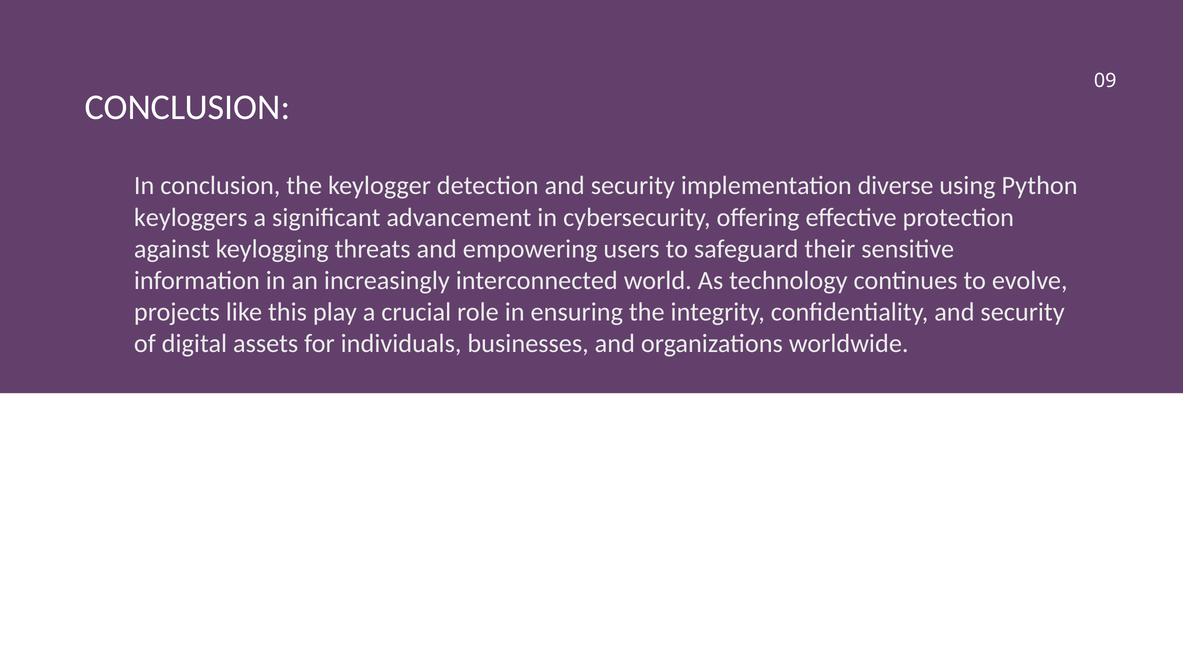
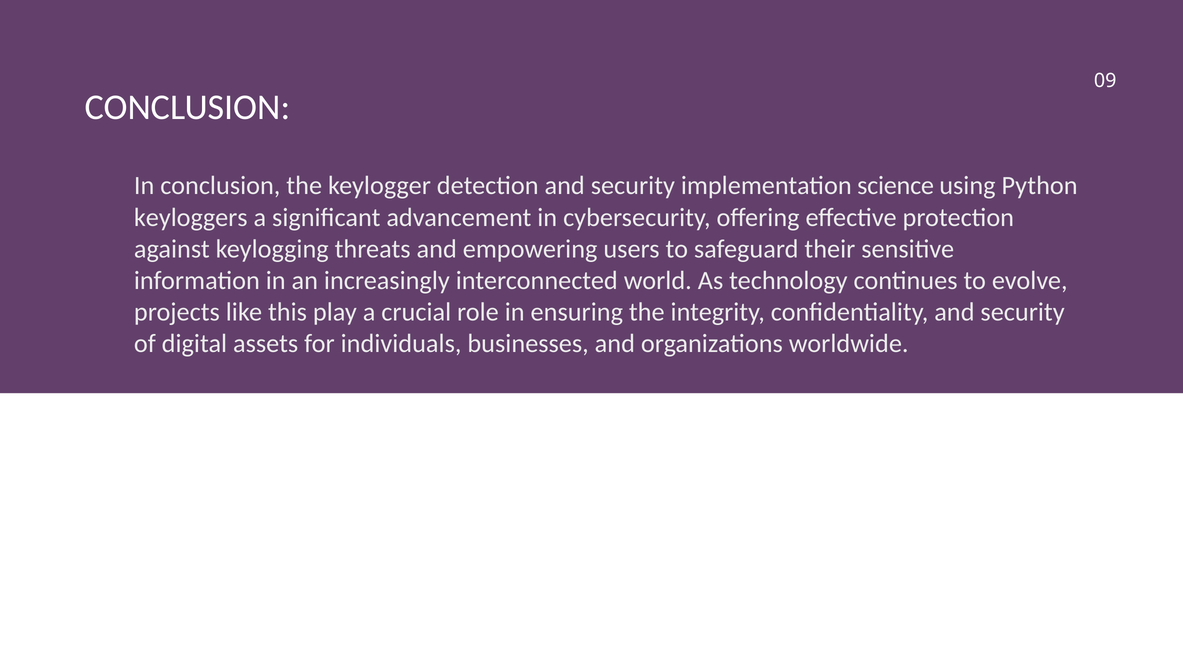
diverse: diverse -> science
